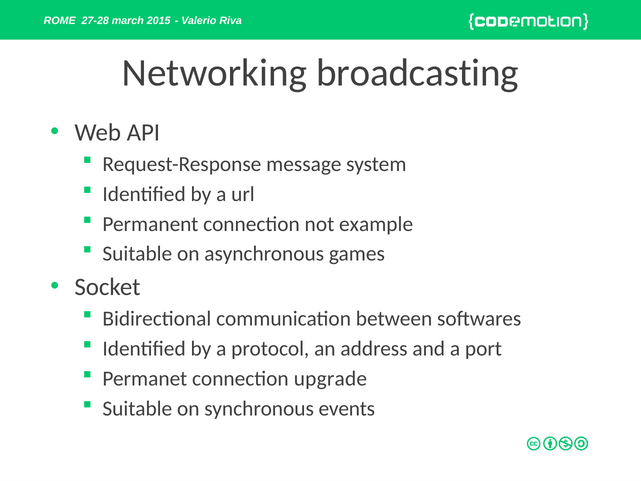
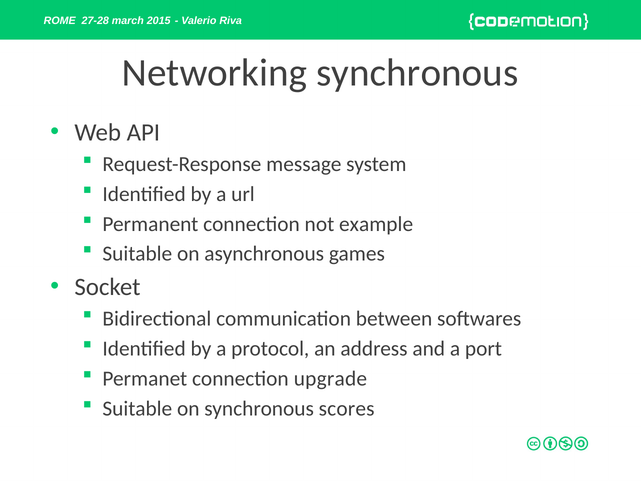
Networking broadcasting: broadcasting -> synchronous
events: events -> scores
